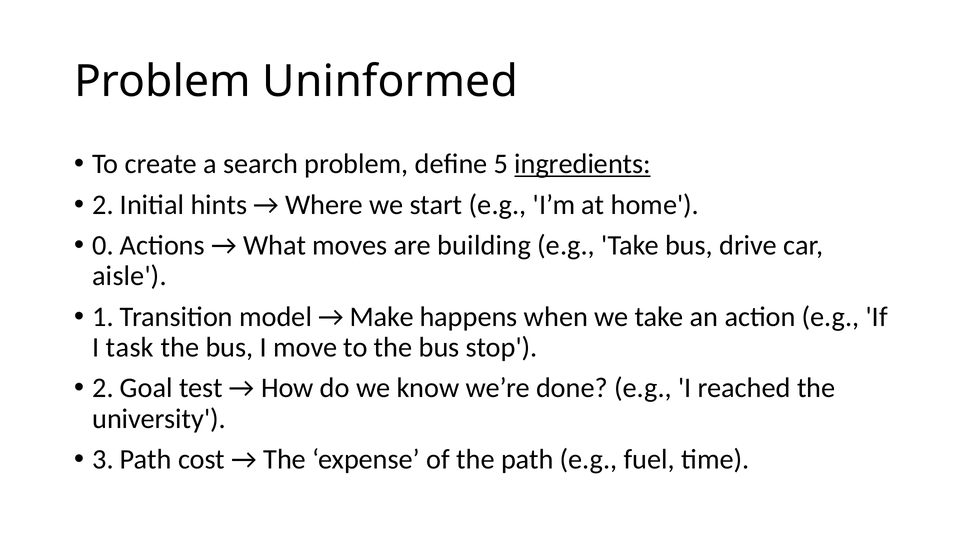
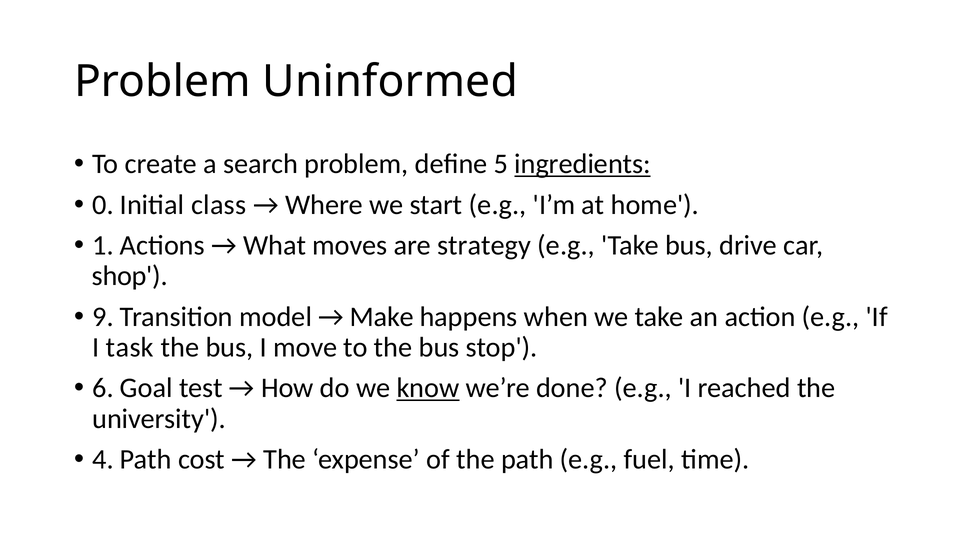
2 at (103, 205): 2 -> 0
hints: hints -> class
0: 0 -> 1
building: building -> strategy
aisle: aisle -> shop
1: 1 -> 9
2 at (103, 388): 2 -> 6
know underline: none -> present
3: 3 -> 4
